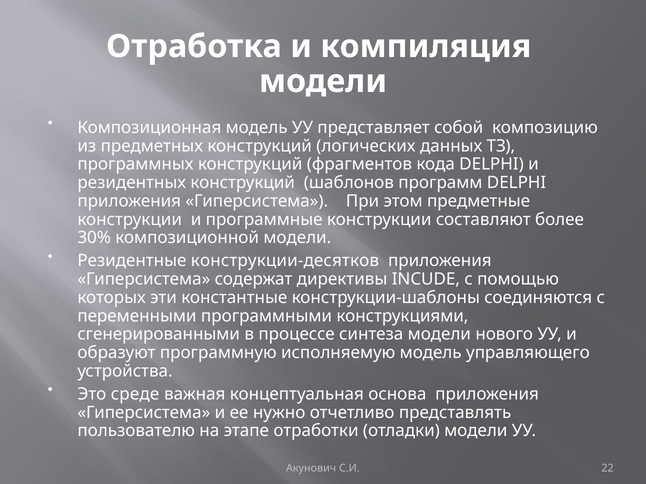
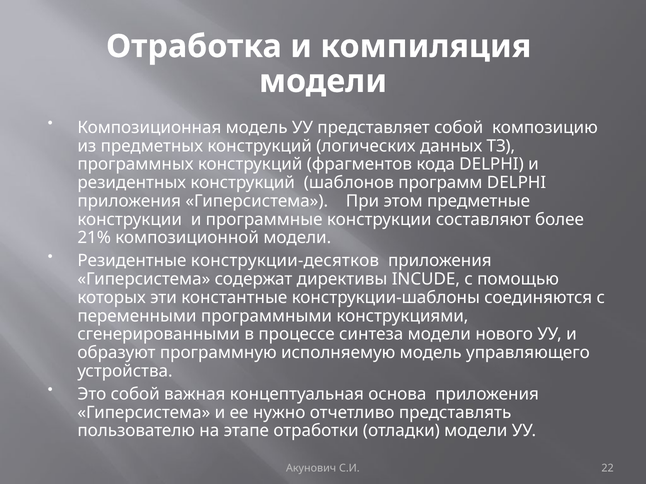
30%: 30% -> 21%
Это среде: среде -> собой
